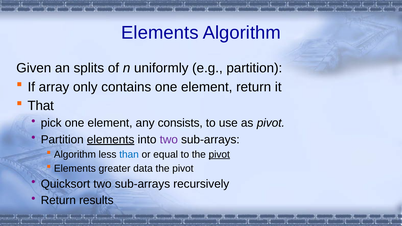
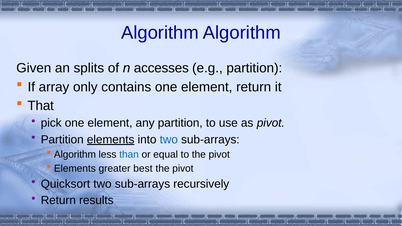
Elements at (160, 33): Elements -> Algorithm
uniformly: uniformly -> accesses
any consists: consists -> partition
two at (169, 140) colour: purple -> blue
pivot at (219, 155) underline: present -> none
data: data -> best
